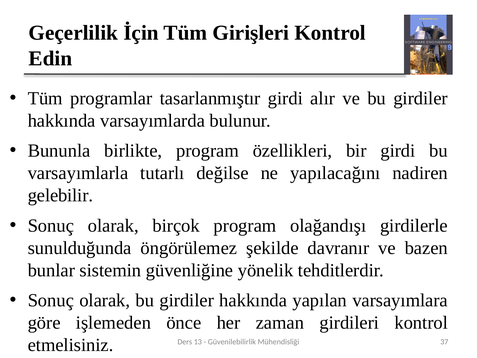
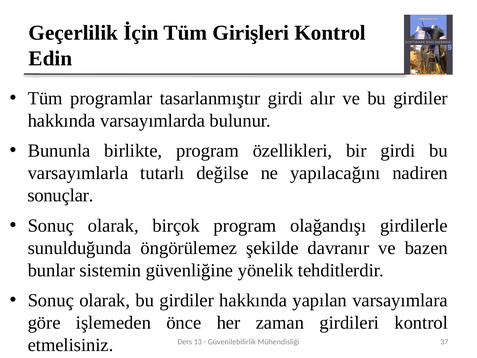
gelebilir: gelebilir -> sonuçlar
